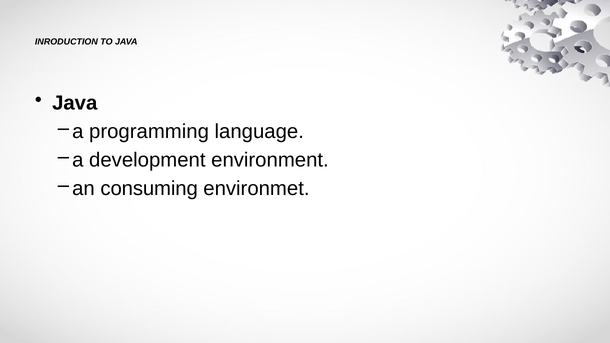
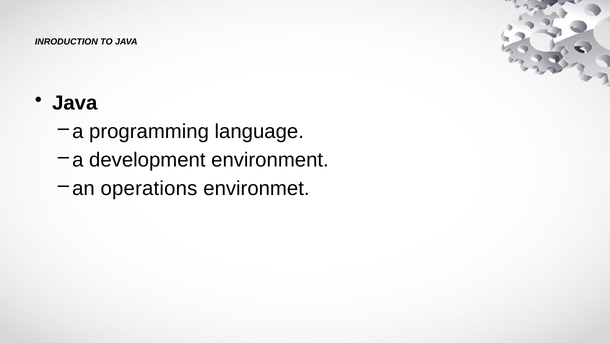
consuming: consuming -> operations
